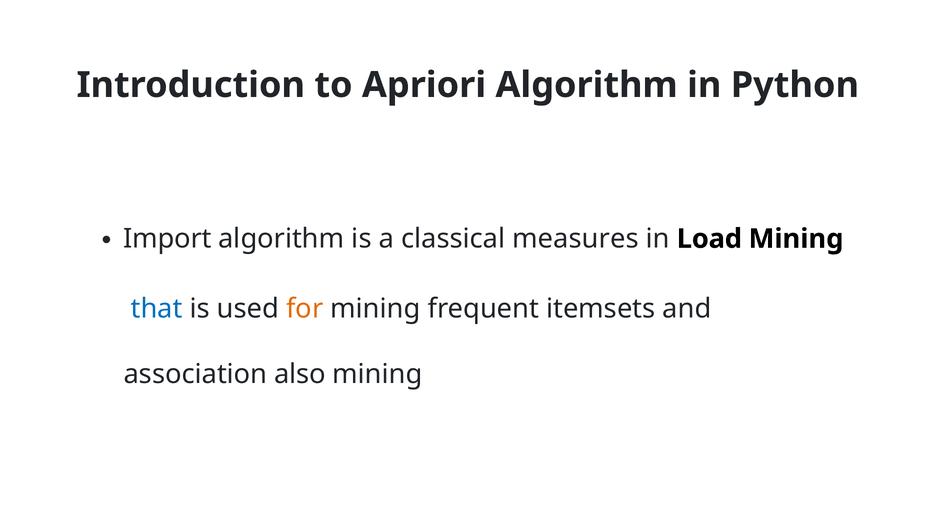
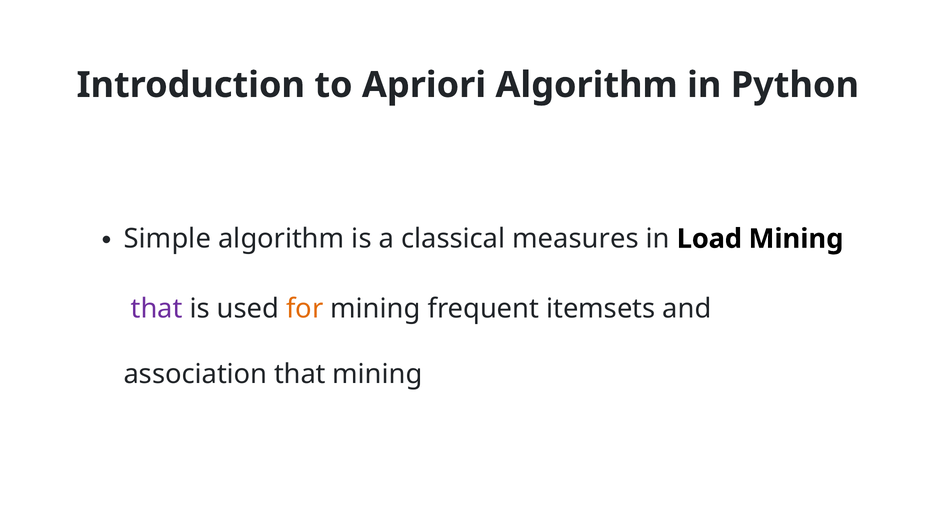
Import: Import -> Simple
that at (157, 309) colour: blue -> purple
association also: also -> that
